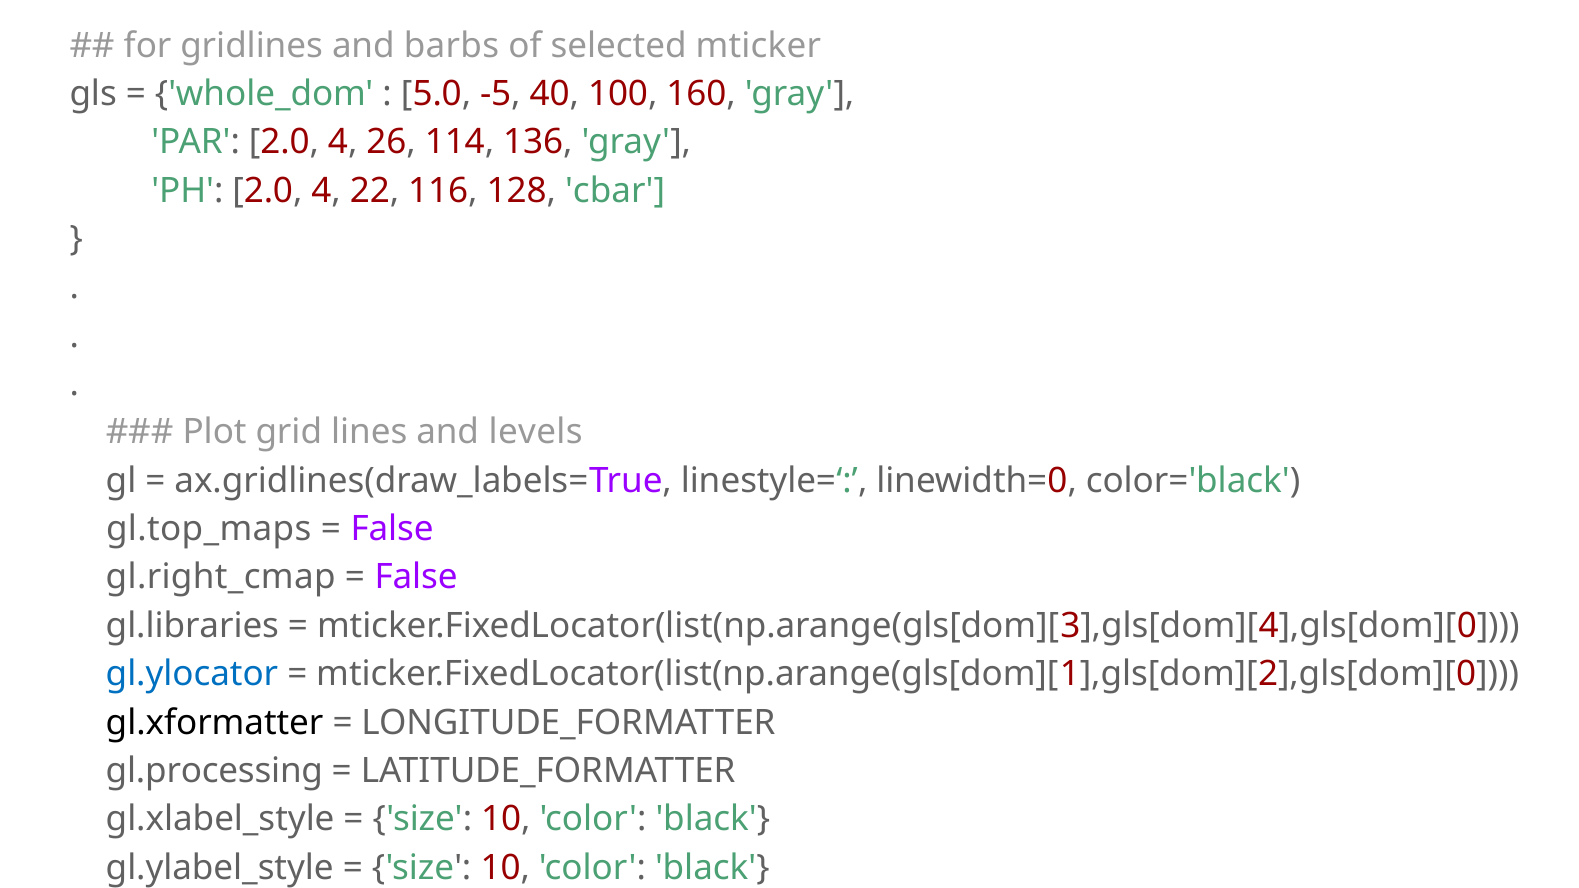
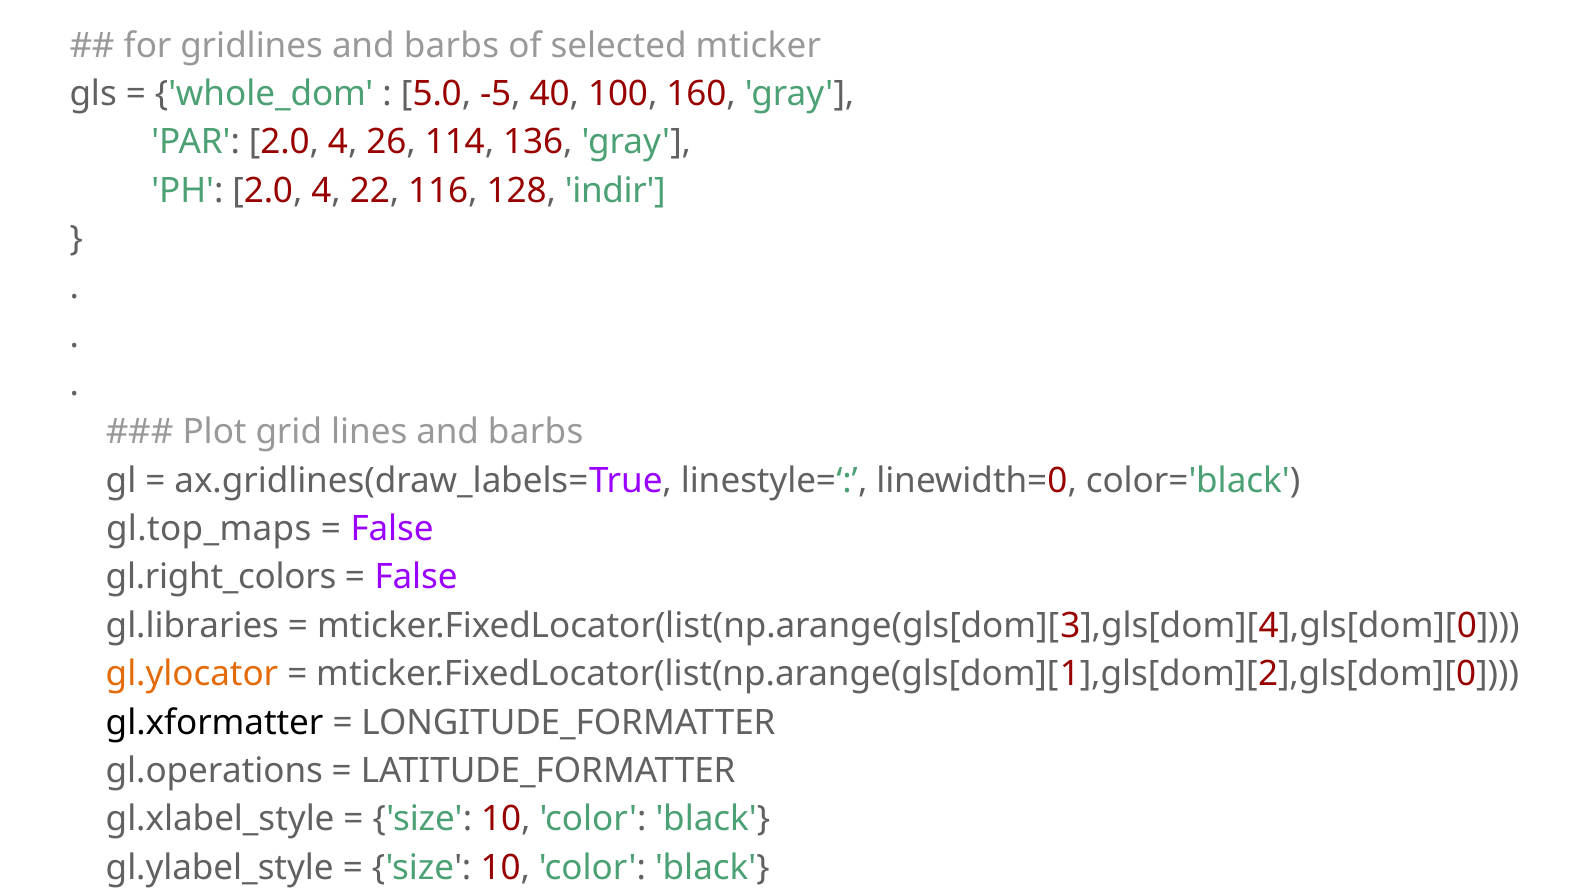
cbar: cbar -> indir
lines and levels: levels -> barbs
gl.right_cmap: gl.right_cmap -> gl.right_colors
gl.ylocator colour: blue -> orange
gl.processing: gl.processing -> gl.operations
